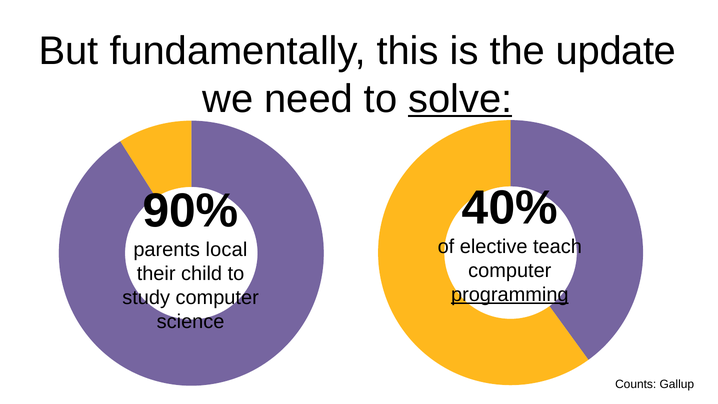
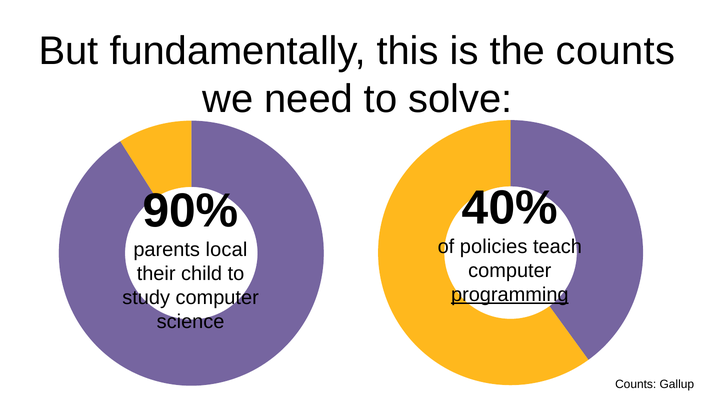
the update: update -> counts
solve underline: present -> none
elective: elective -> policies
